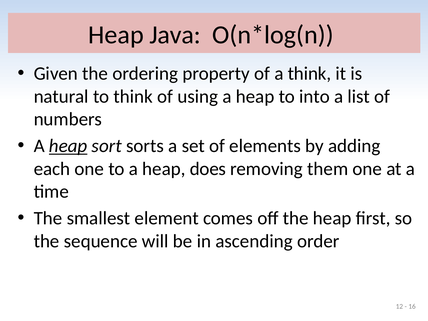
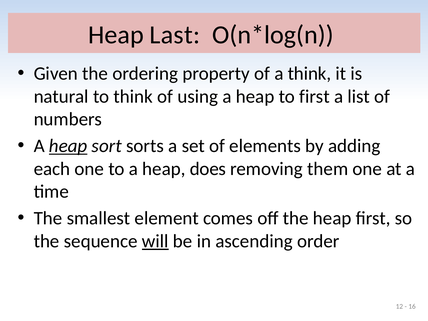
Java: Java -> Last
to into: into -> first
will underline: none -> present
